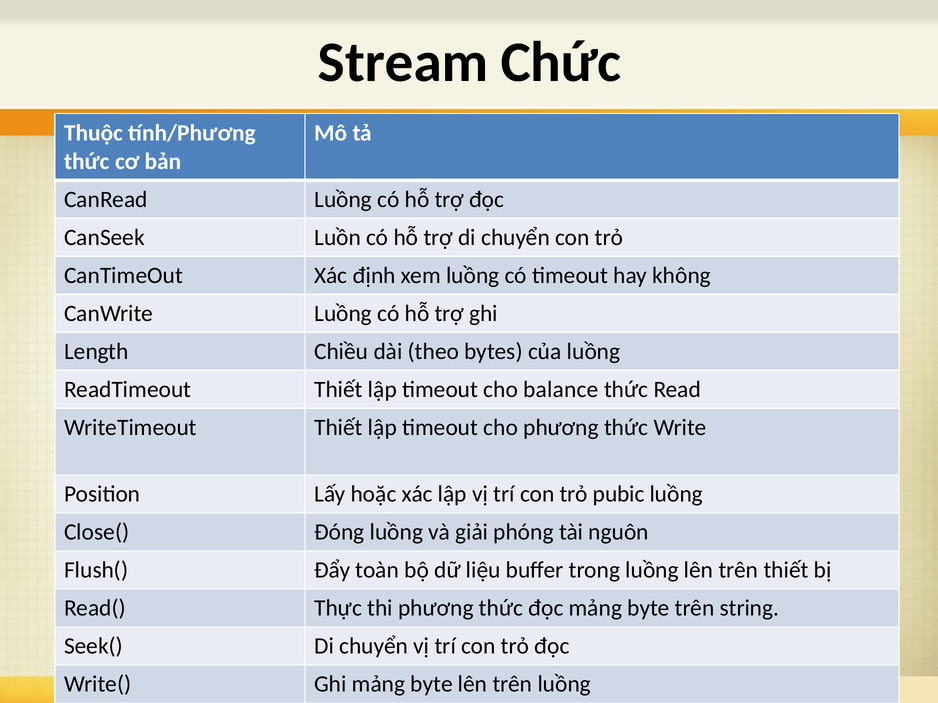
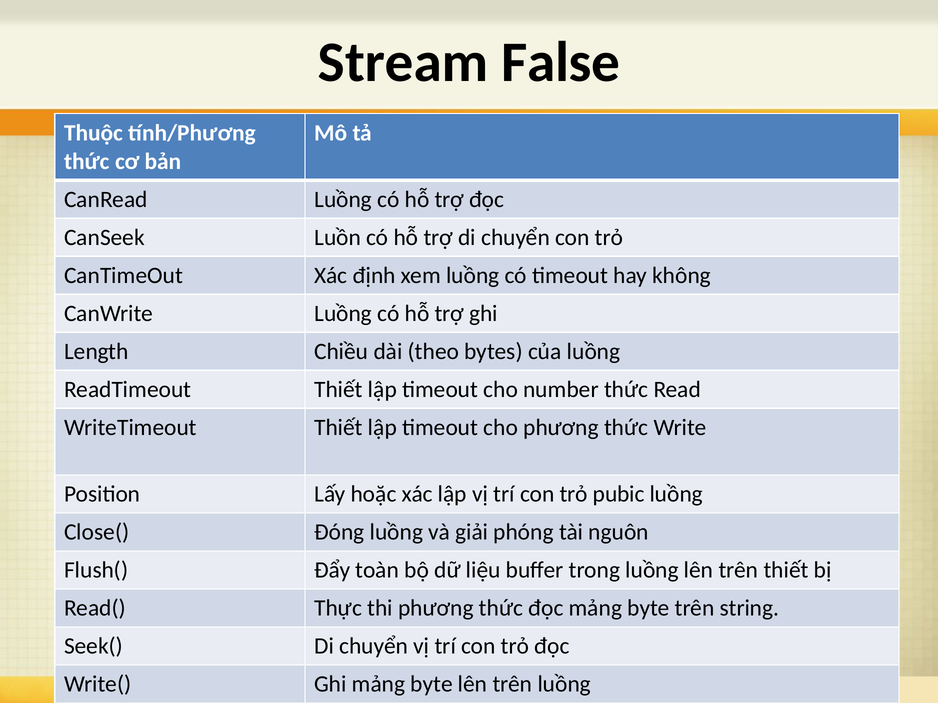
Chức: Chức -> False
balance: balance -> number
